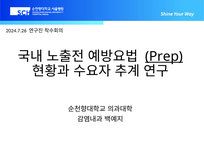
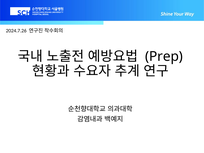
Prep underline: present -> none
